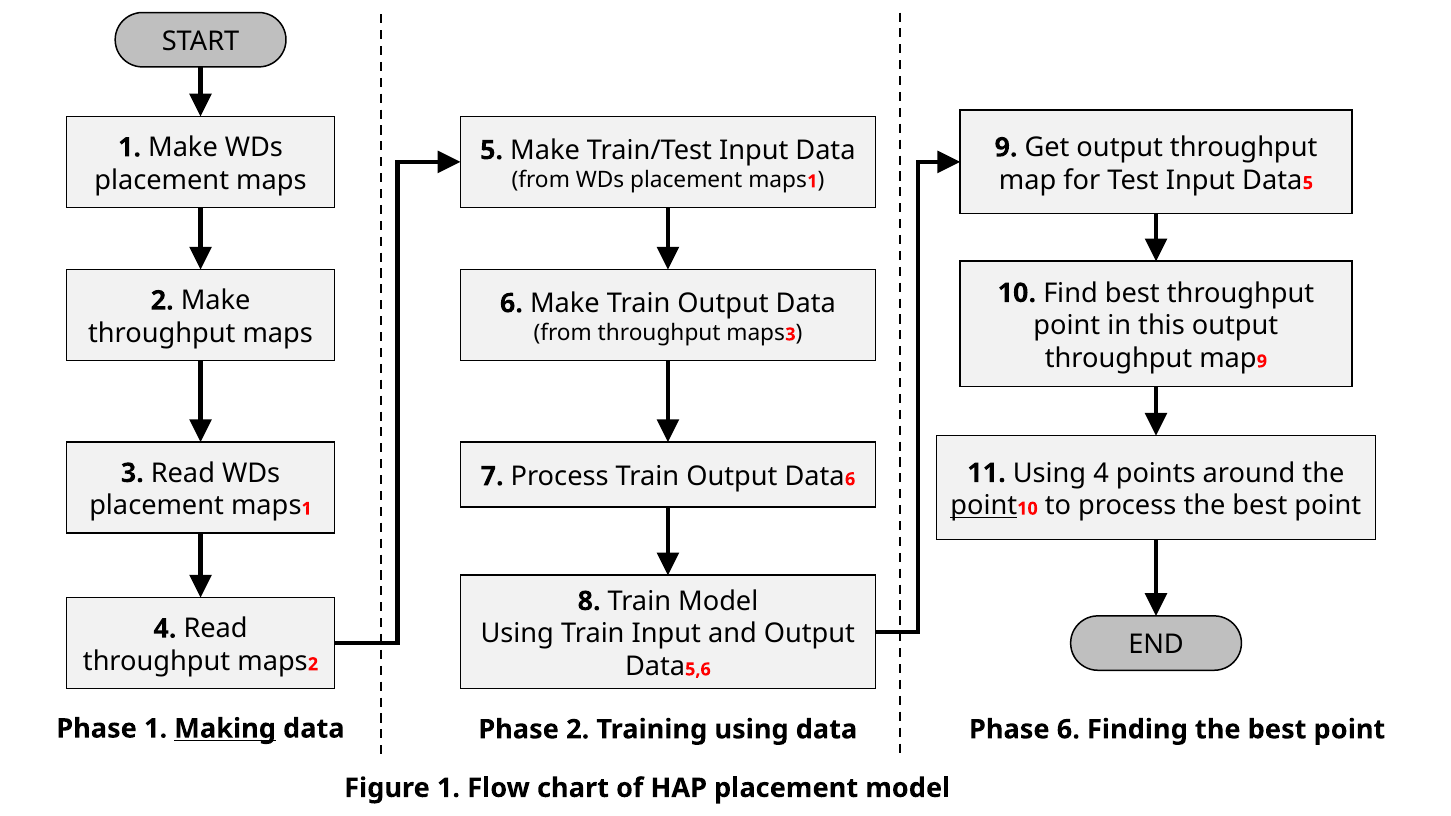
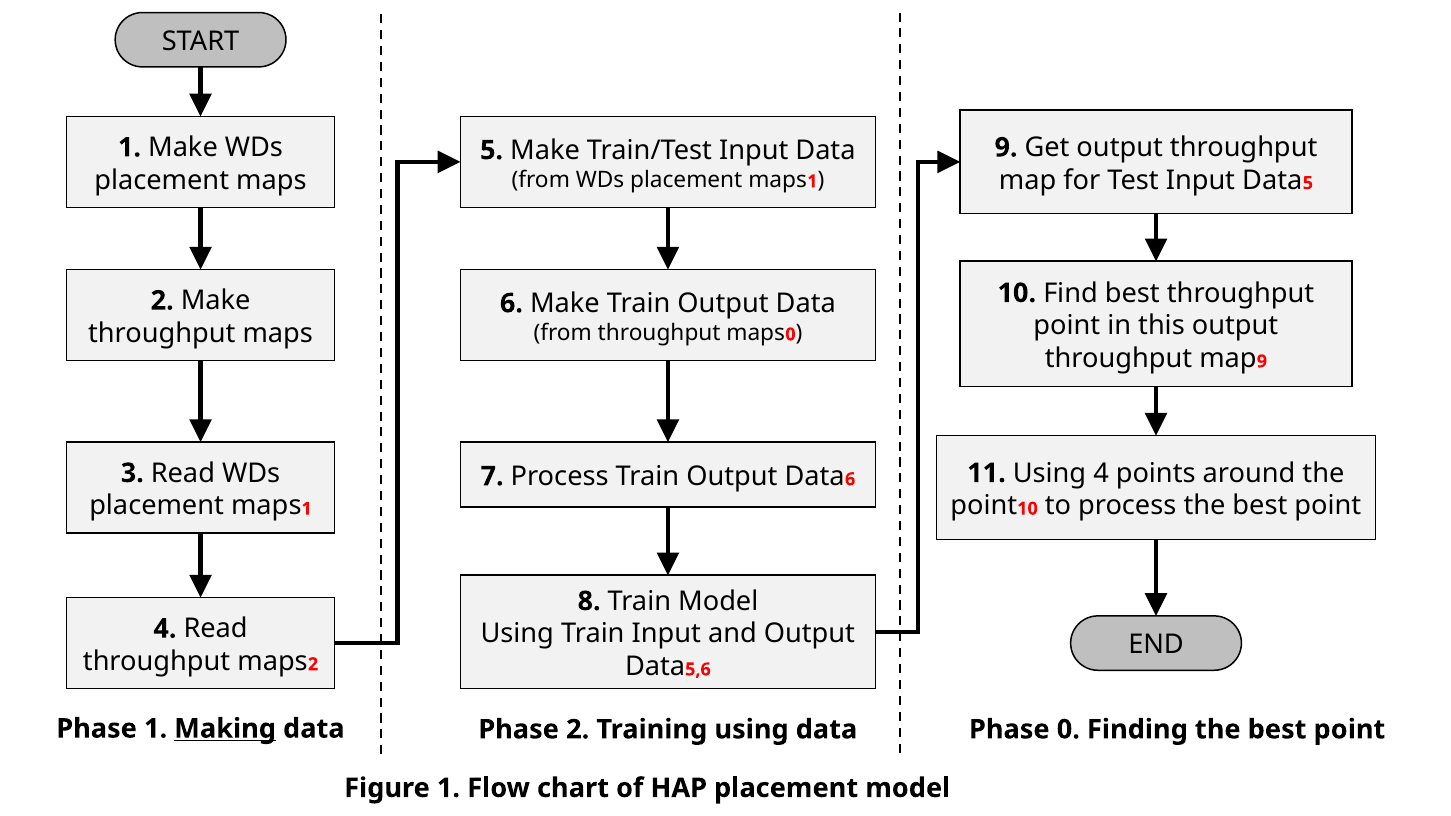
from throughput maps 3: 3 -> 0
point at (984, 506) underline: present -> none
Phase 6: 6 -> 0
